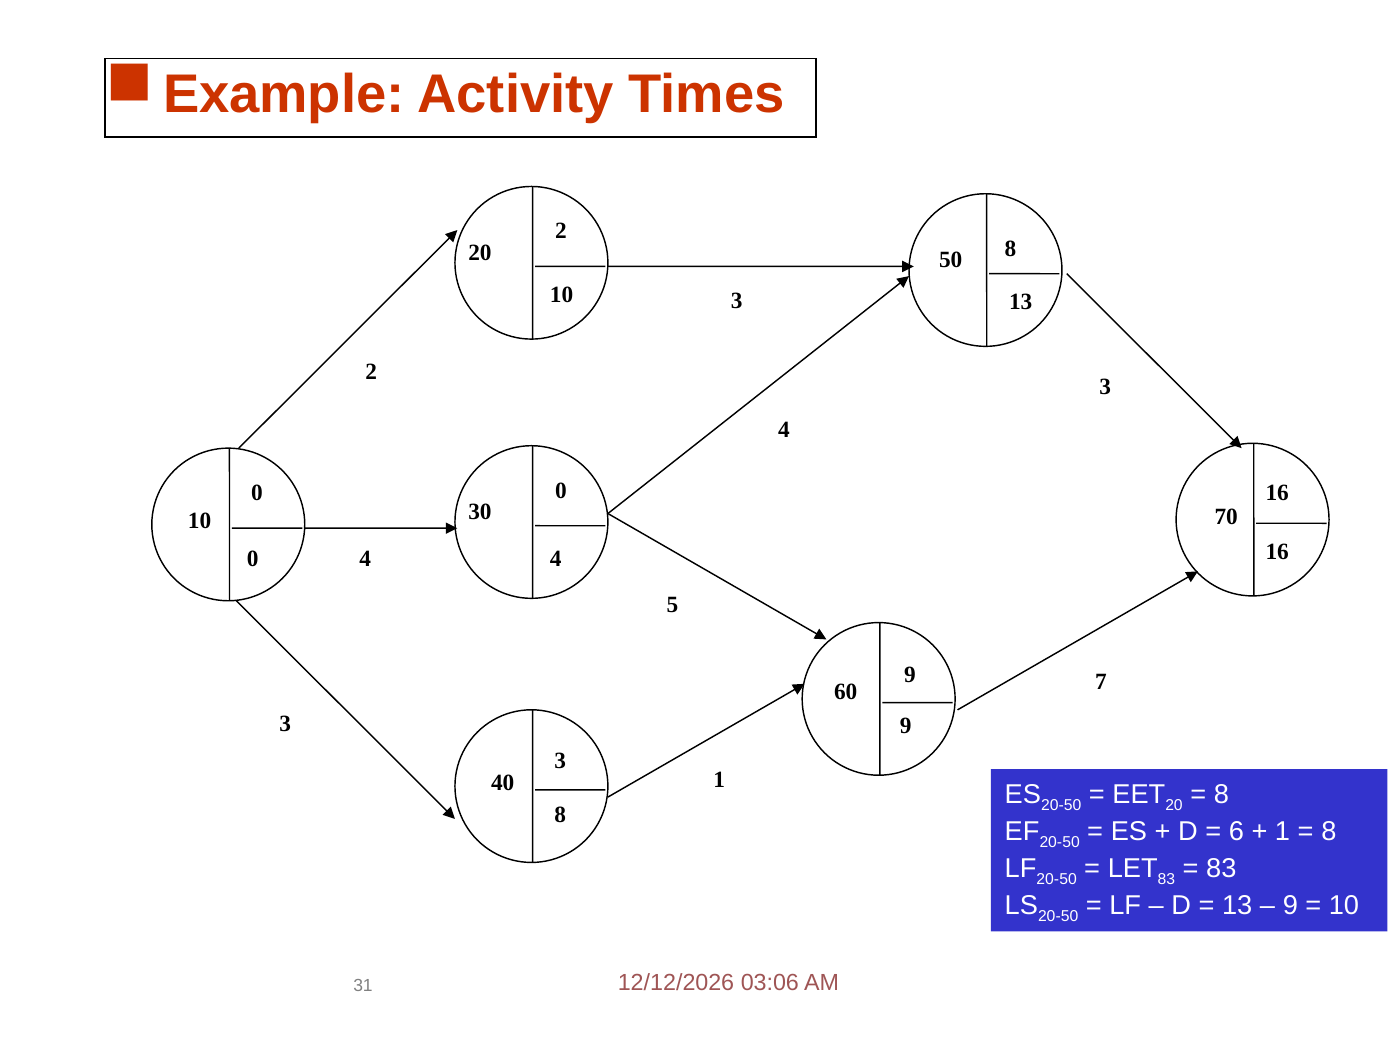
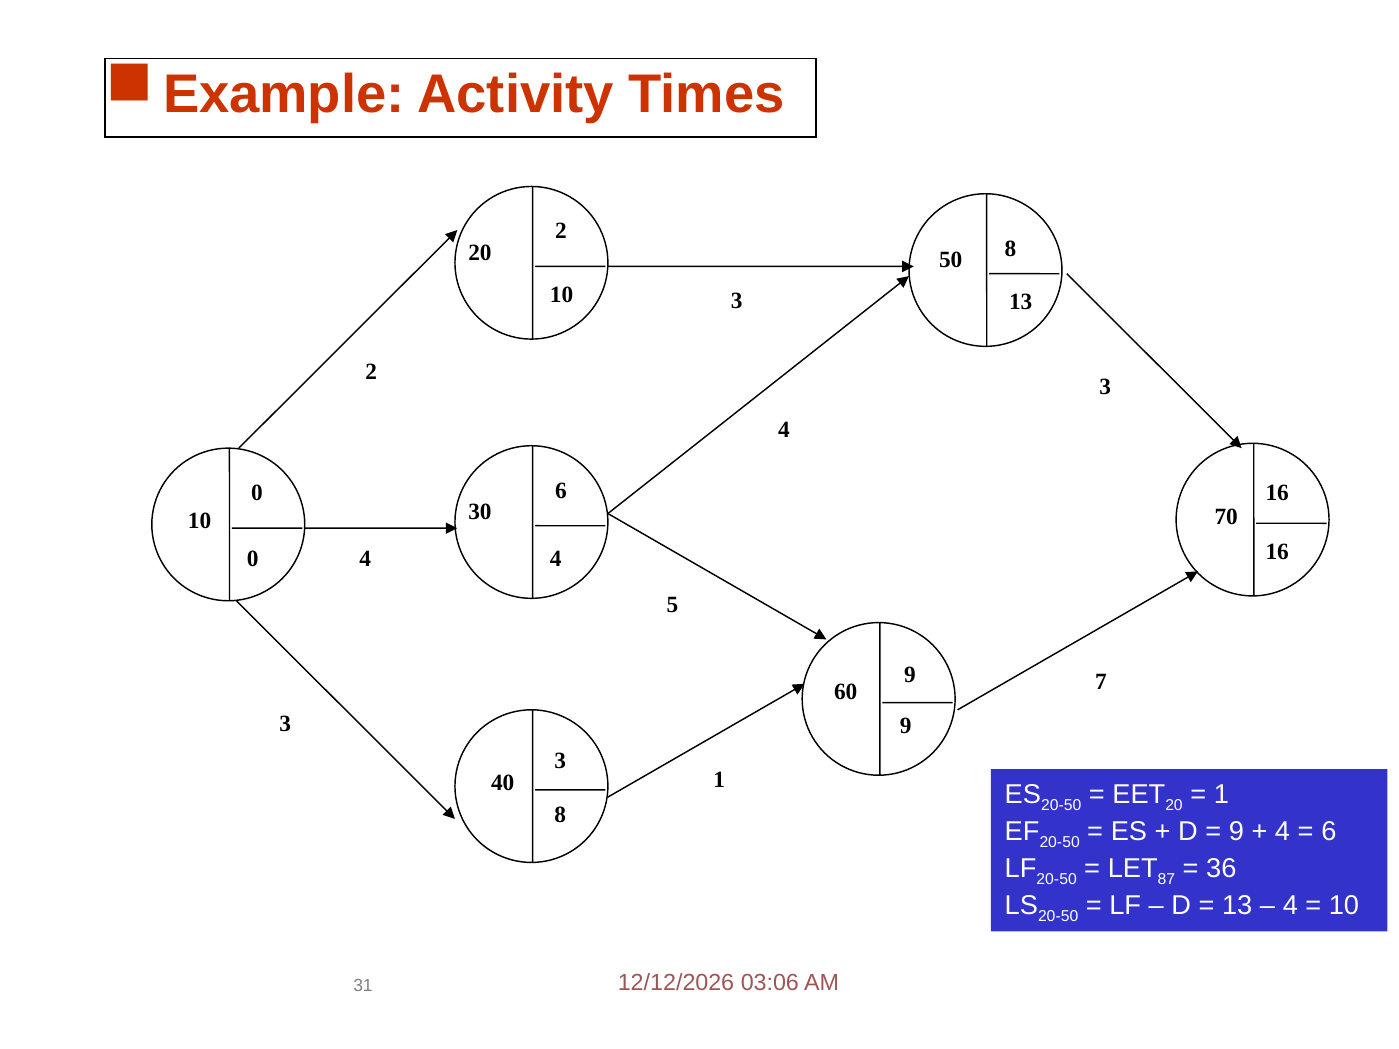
0 0: 0 -> 6
8 at (1221, 795): 8 -> 1
6 at (1236, 832): 6 -> 9
1 at (1283, 832): 1 -> 4
8 at (1329, 832): 8 -> 6
83 at (1166, 879): 83 -> 87
83 at (1221, 869): 83 -> 36
9 at (1290, 906): 9 -> 4
